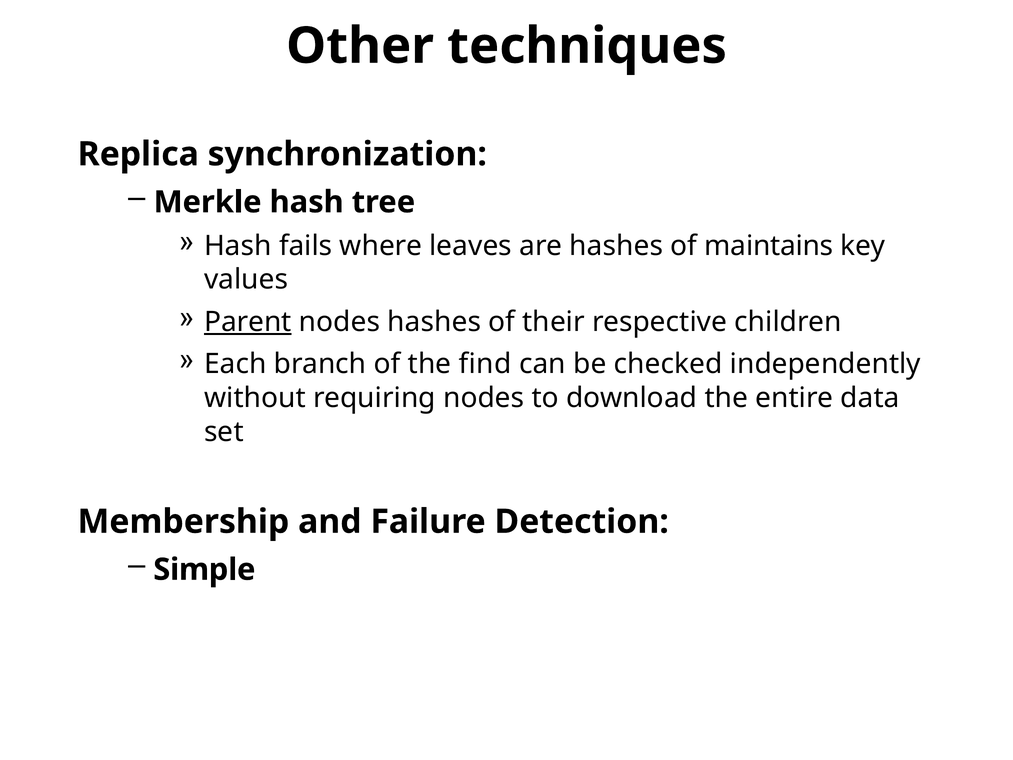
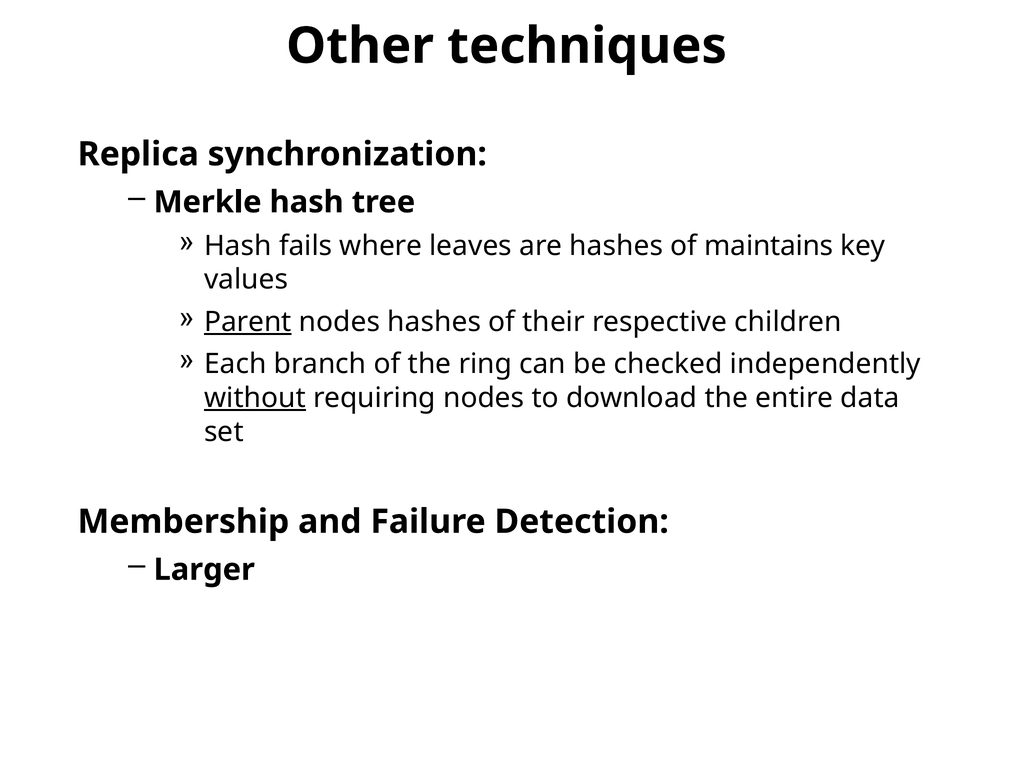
find: find -> ring
without underline: none -> present
Simple: Simple -> Larger
